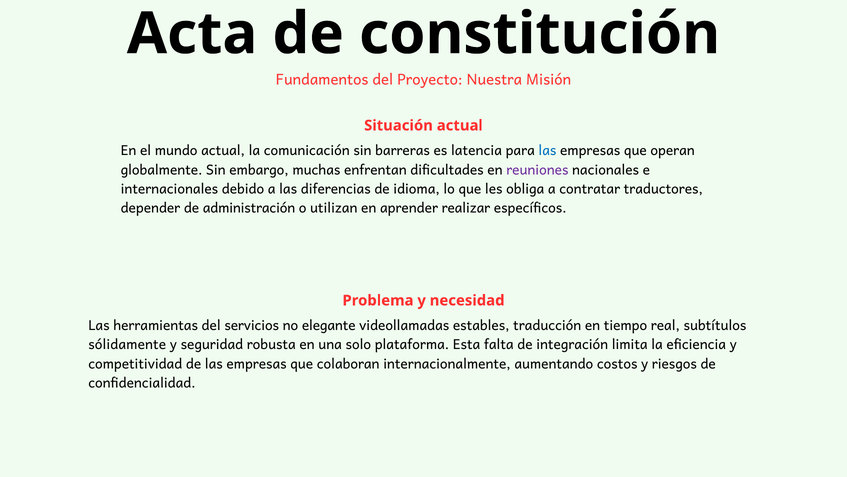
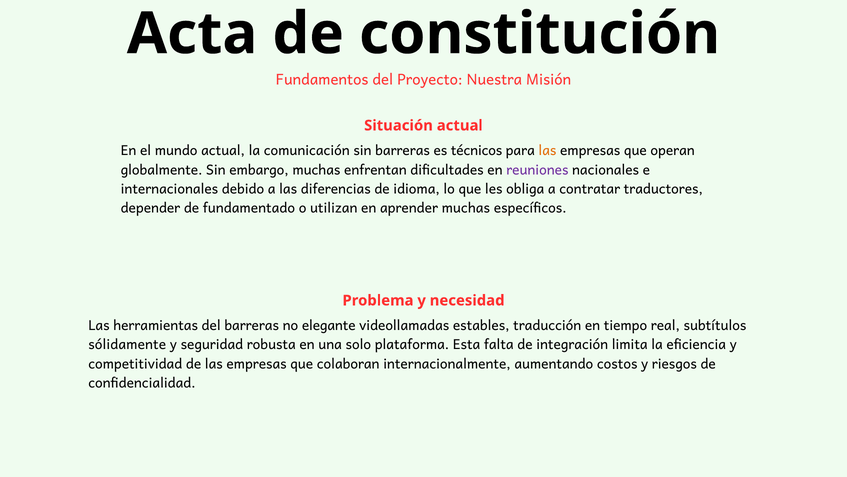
latencia: latencia -> técnicos
las at (547, 151) colour: blue -> orange
administración: administración -> fundamentado
aprender realizar: realizar -> muchas
del servicios: servicios -> barreras
